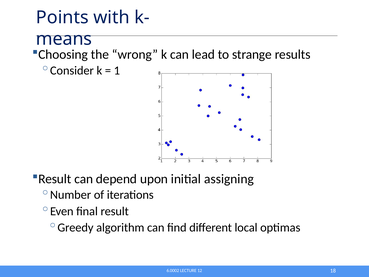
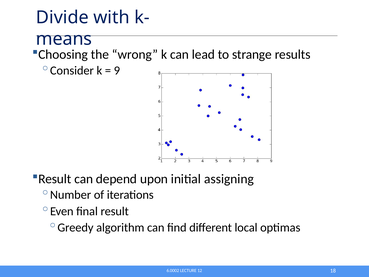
Points: Points -> Divide
1: 1 -> 9
